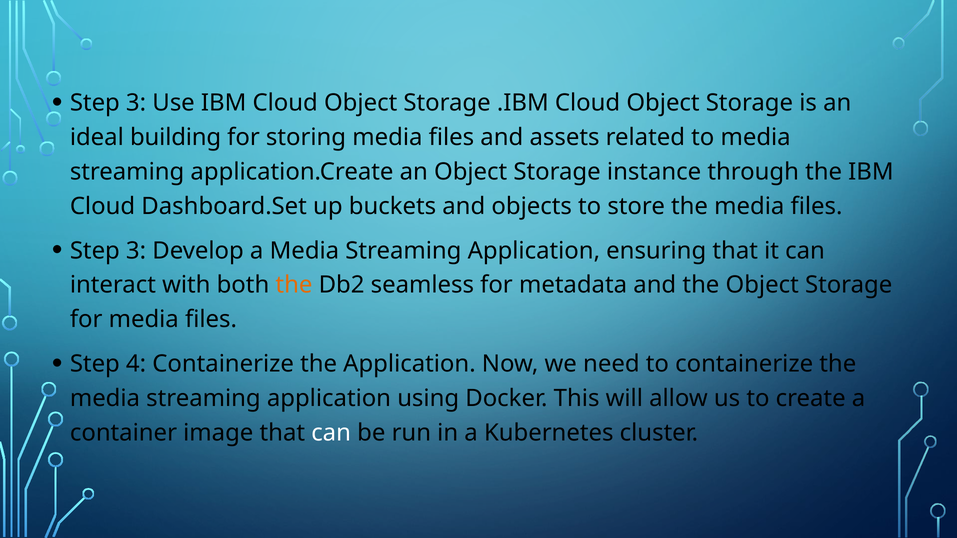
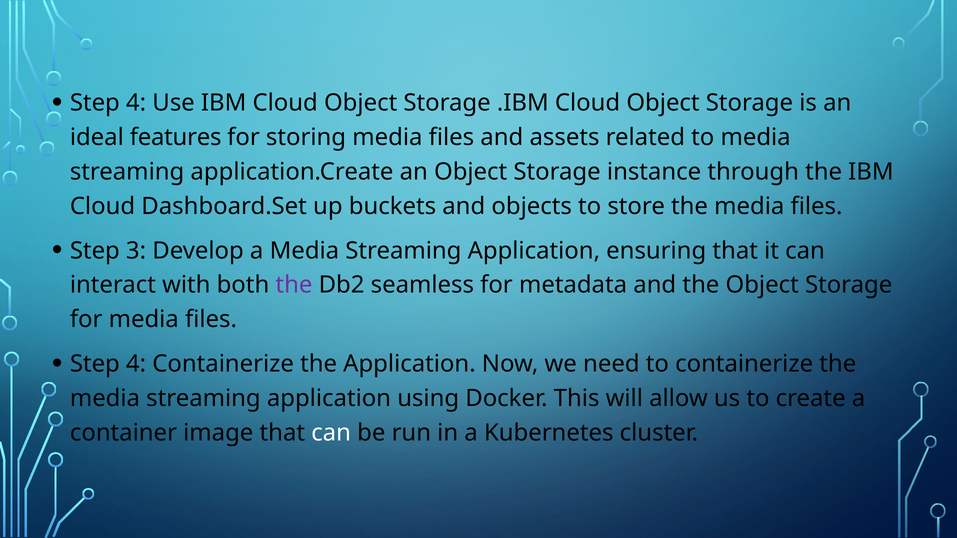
3 at (136, 103): 3 -> 4
building: building -> features
the at (294, 285) colour: orange -> purple
